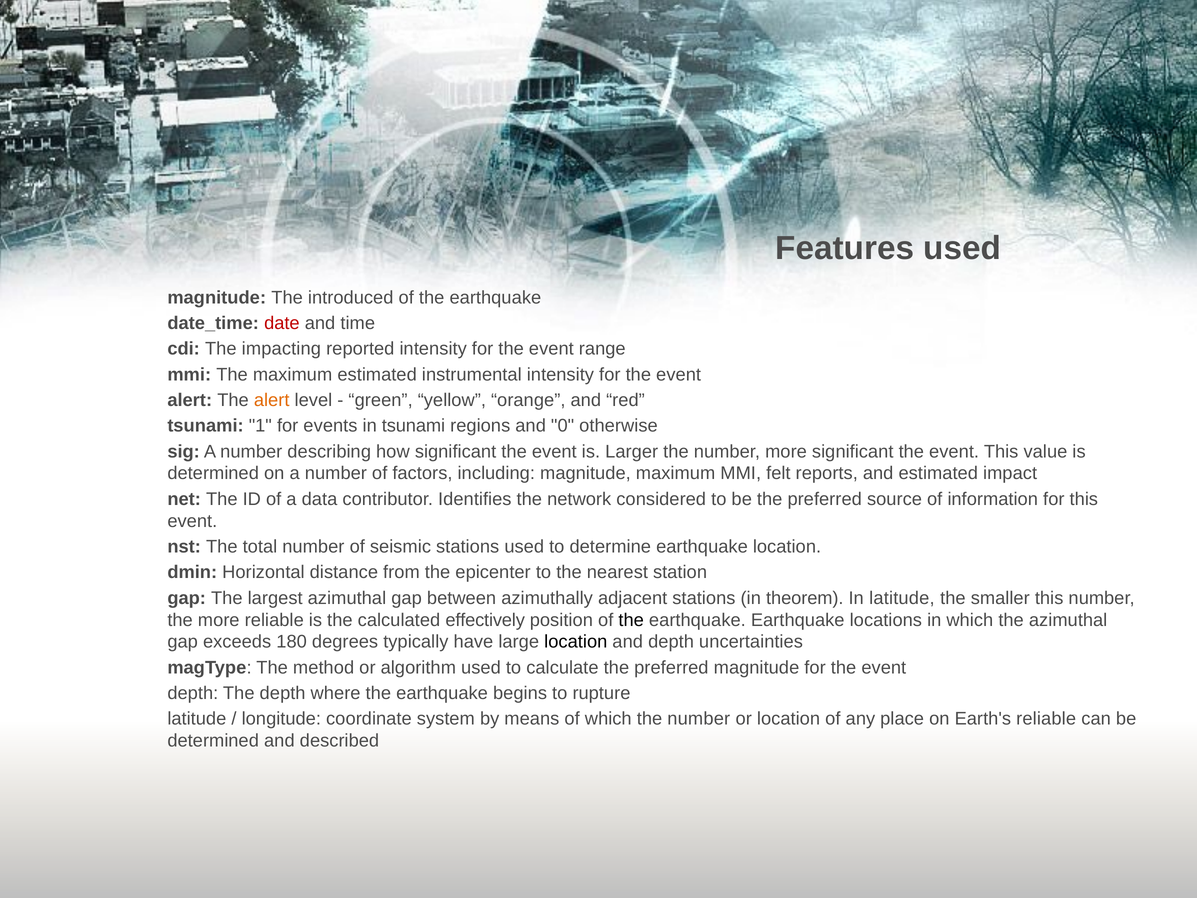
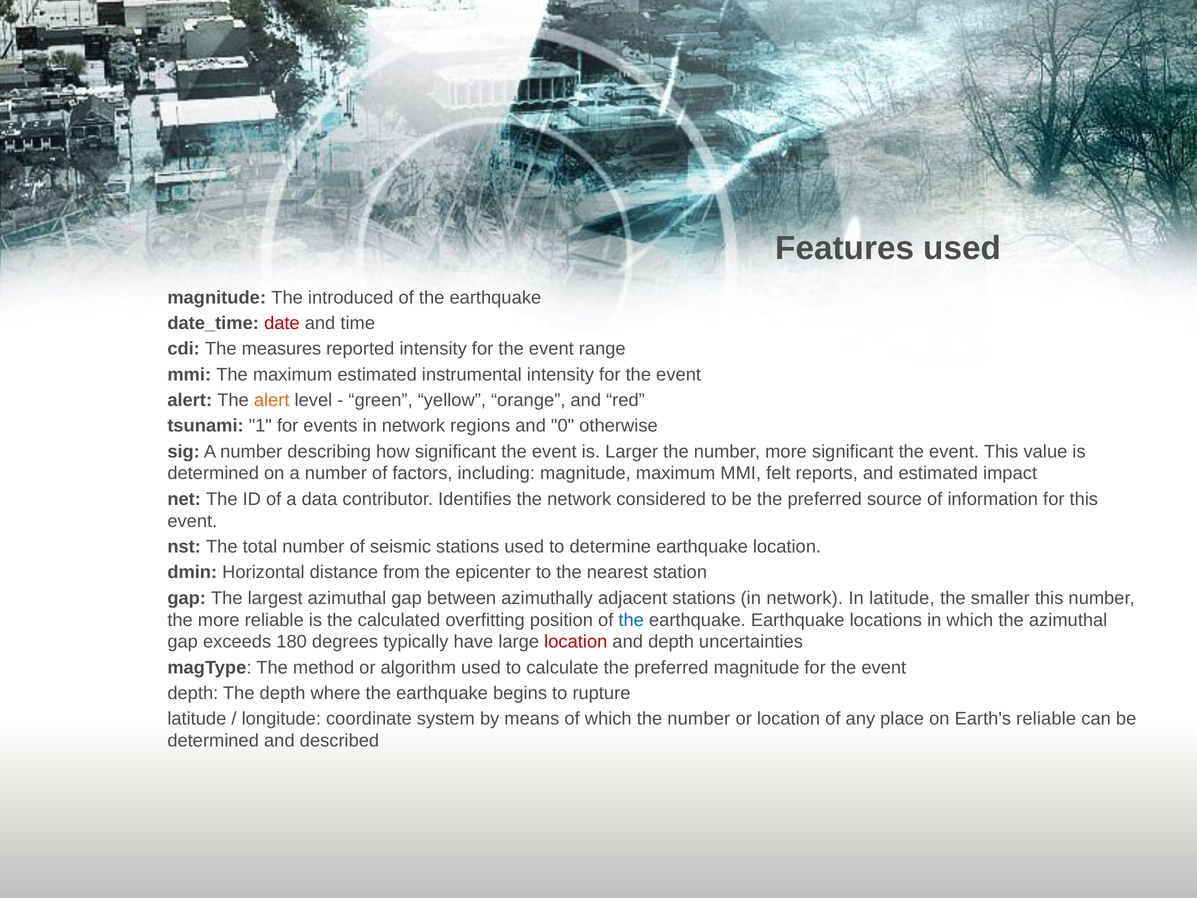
impacting: impacting -> measures
events in tsunami: tsunami -> network
stations in theorem: theorem -> network
effectively: effectively -> overfitting
the at (631, 620) colour: black -> blue
location at (576, 642) colour: black -> red
